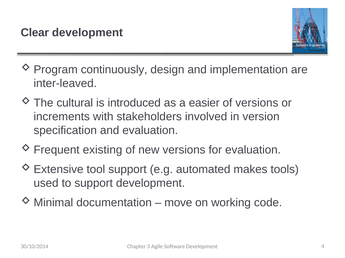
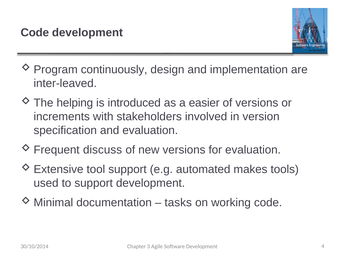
Clear at (35, 33): Clear -> Code
cultural: cultural -> helping
existing: existing -> discuss
move: move -> tasks
